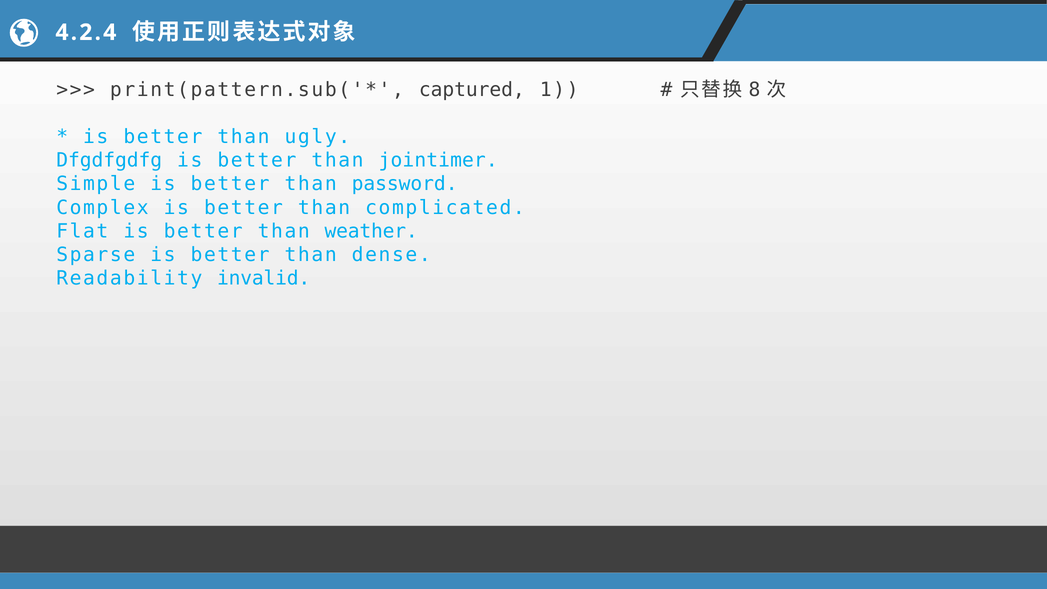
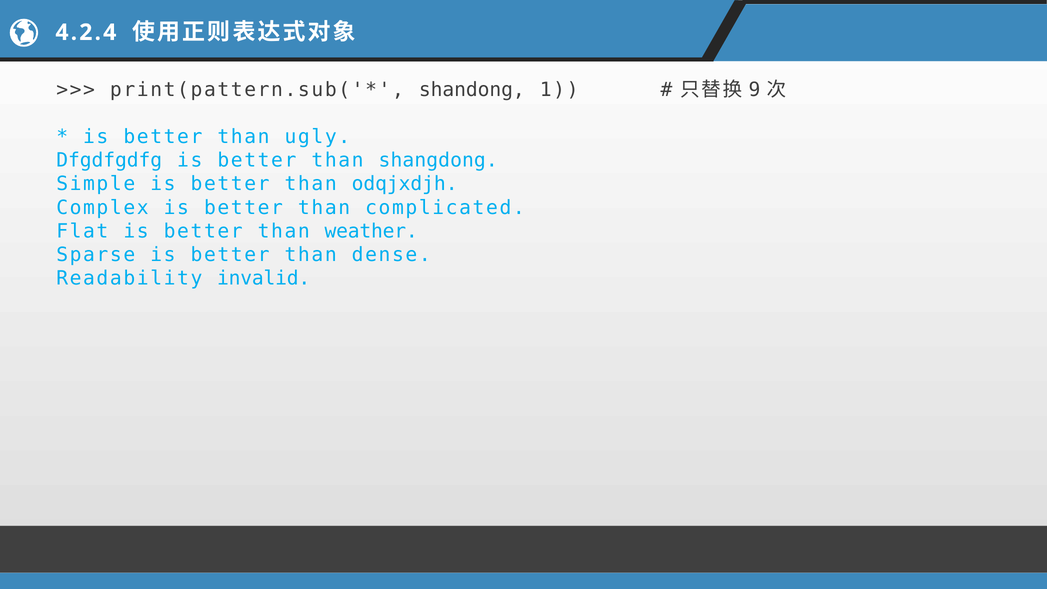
captured: captured -> shandong
8: 8 -> 9
jointimer: jointimer -> shangdong
password: password -> odqjxdjh
